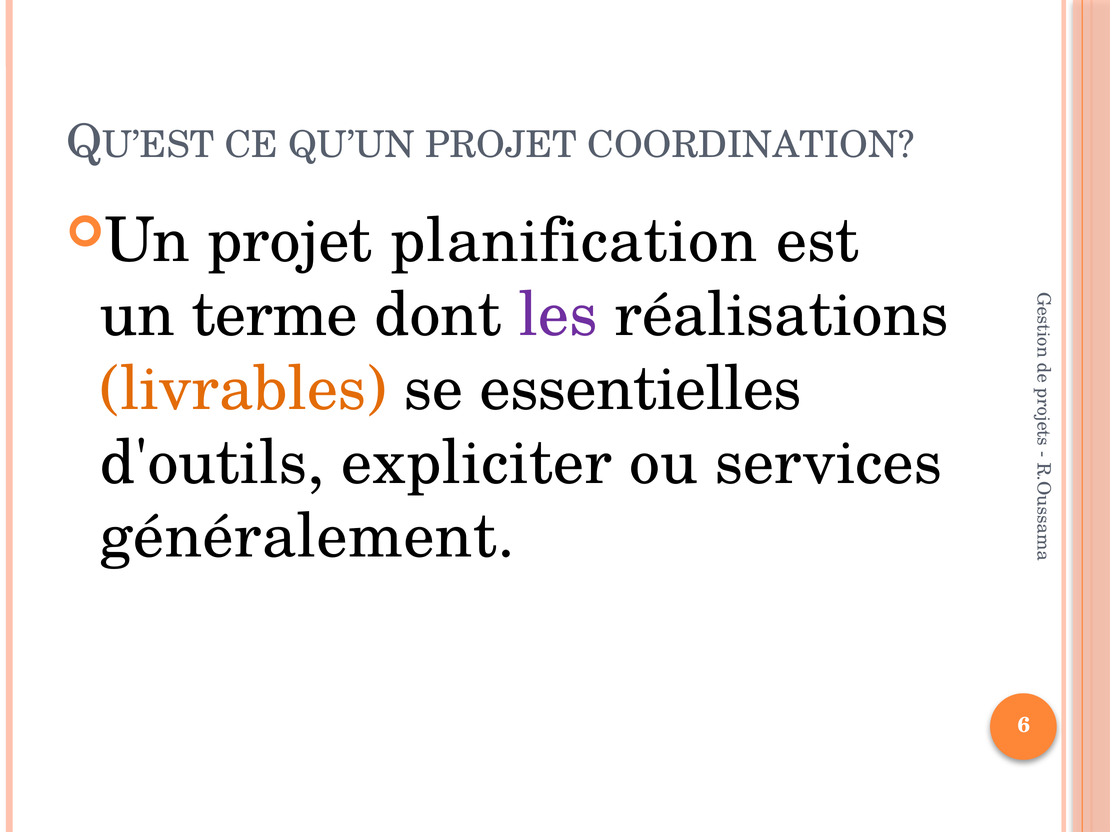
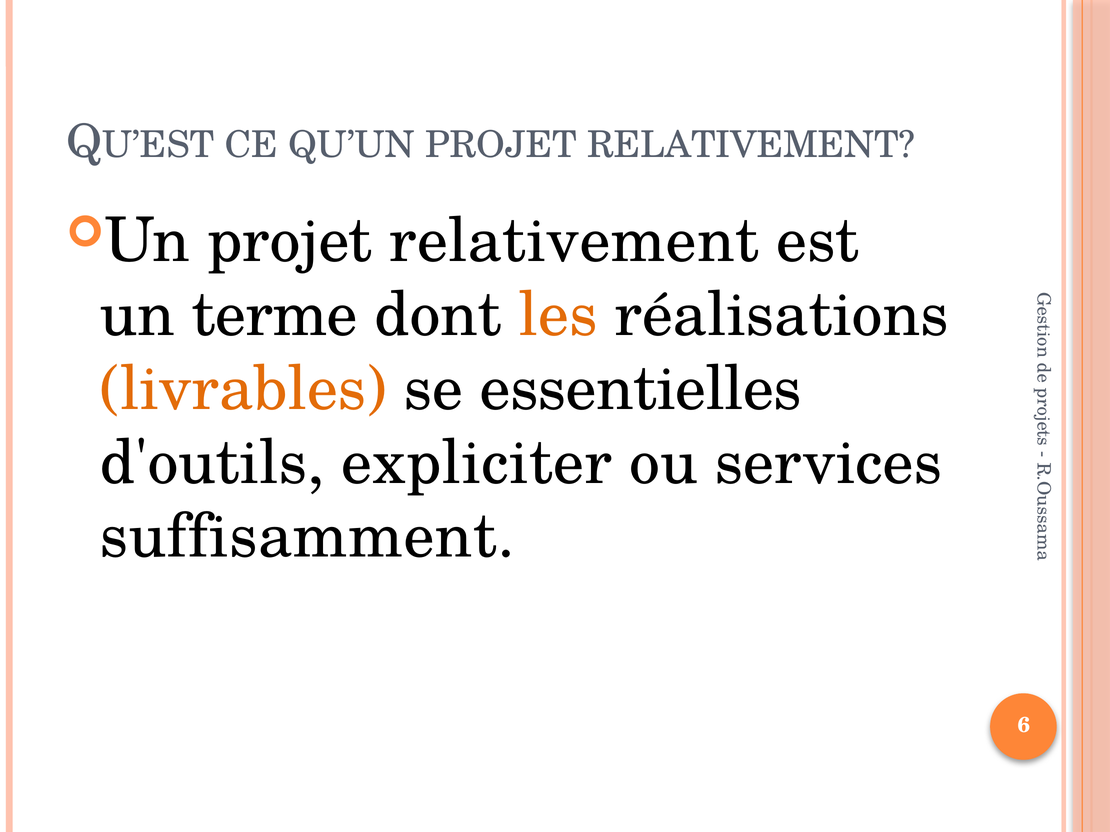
QU’UN PROJET COORDINATION: COORDINATION -> RELATIVEMENT
planification at (574, 241): planification -> relativement
les colour: purple -> orange
généralement: généralement -> suffisamment
